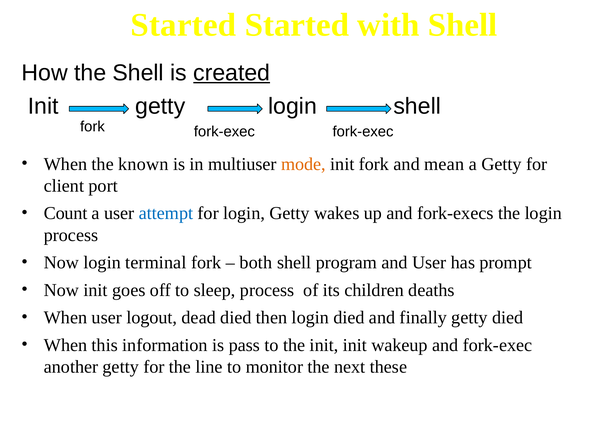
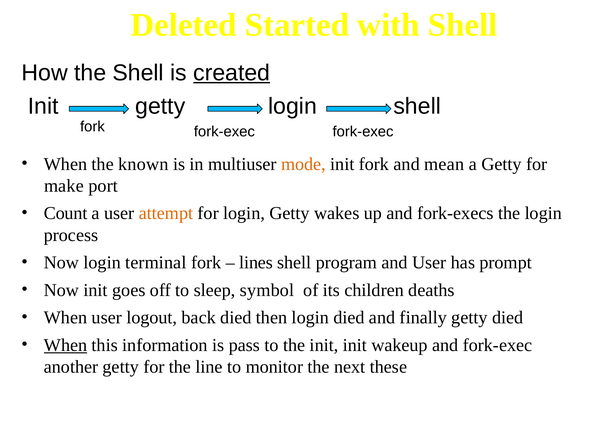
Started at (183, 25): Started -> Deleted
client: client -> make
attempt colour: blue -> orange
both: both -> lines
sleep process: process -> symbol
dead: dead -> back
When at (66, 346) underline: none -> present
